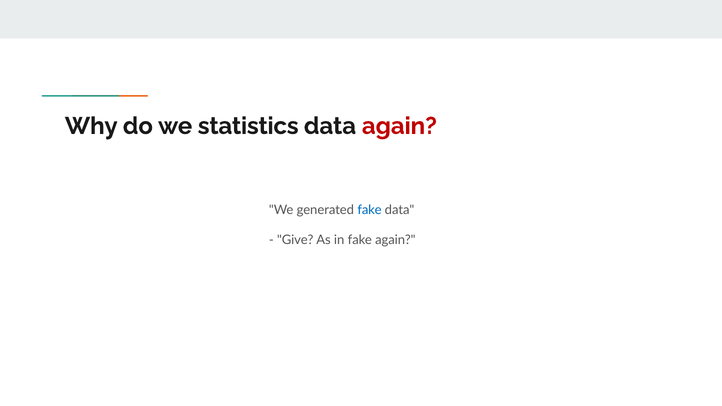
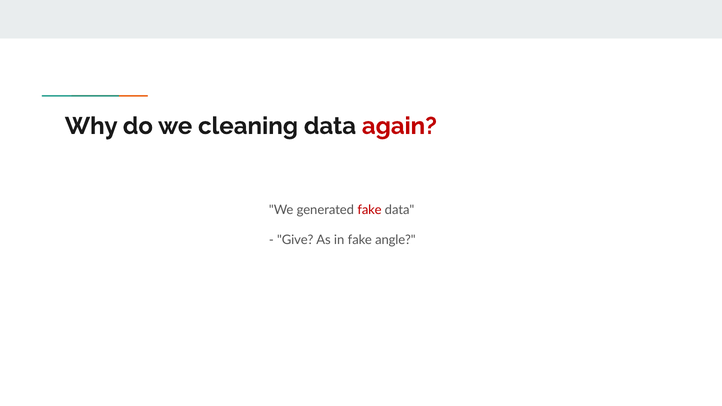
statistics: statistics -> cleaning
fake at (370, 210) colour: blue -> red
fake again: again -> angle
